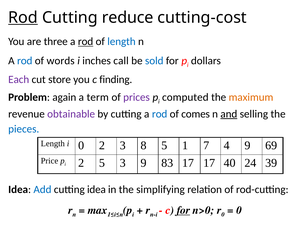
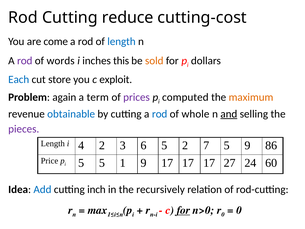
Rod at (23, 17) underline: present -> none
three: three -> come
rod at (86, 41) underline: present -> none
rod at (25, 61) colour: blue -> purple
call: call -> this
sold colour: blue -> orange
Each colour: purple -> blue
finding: finding -> exploit
obtainable colour: purple -> blue
comes: comes -> whole
pieces colour: blue -> purple
i 0: 0 -> 4
8: 8 -> 6
5 1: 1 -> 2
7 4: 4 -> 5
69: 69 -> 86
i 2: 2 -> 5
5 3: 3 -> 1
9 83: 83 -> 17
40: 40 -> 27
39: 39 -> 60
cutting idea: idea -> inch
simplifying: simplifying -> recursively
